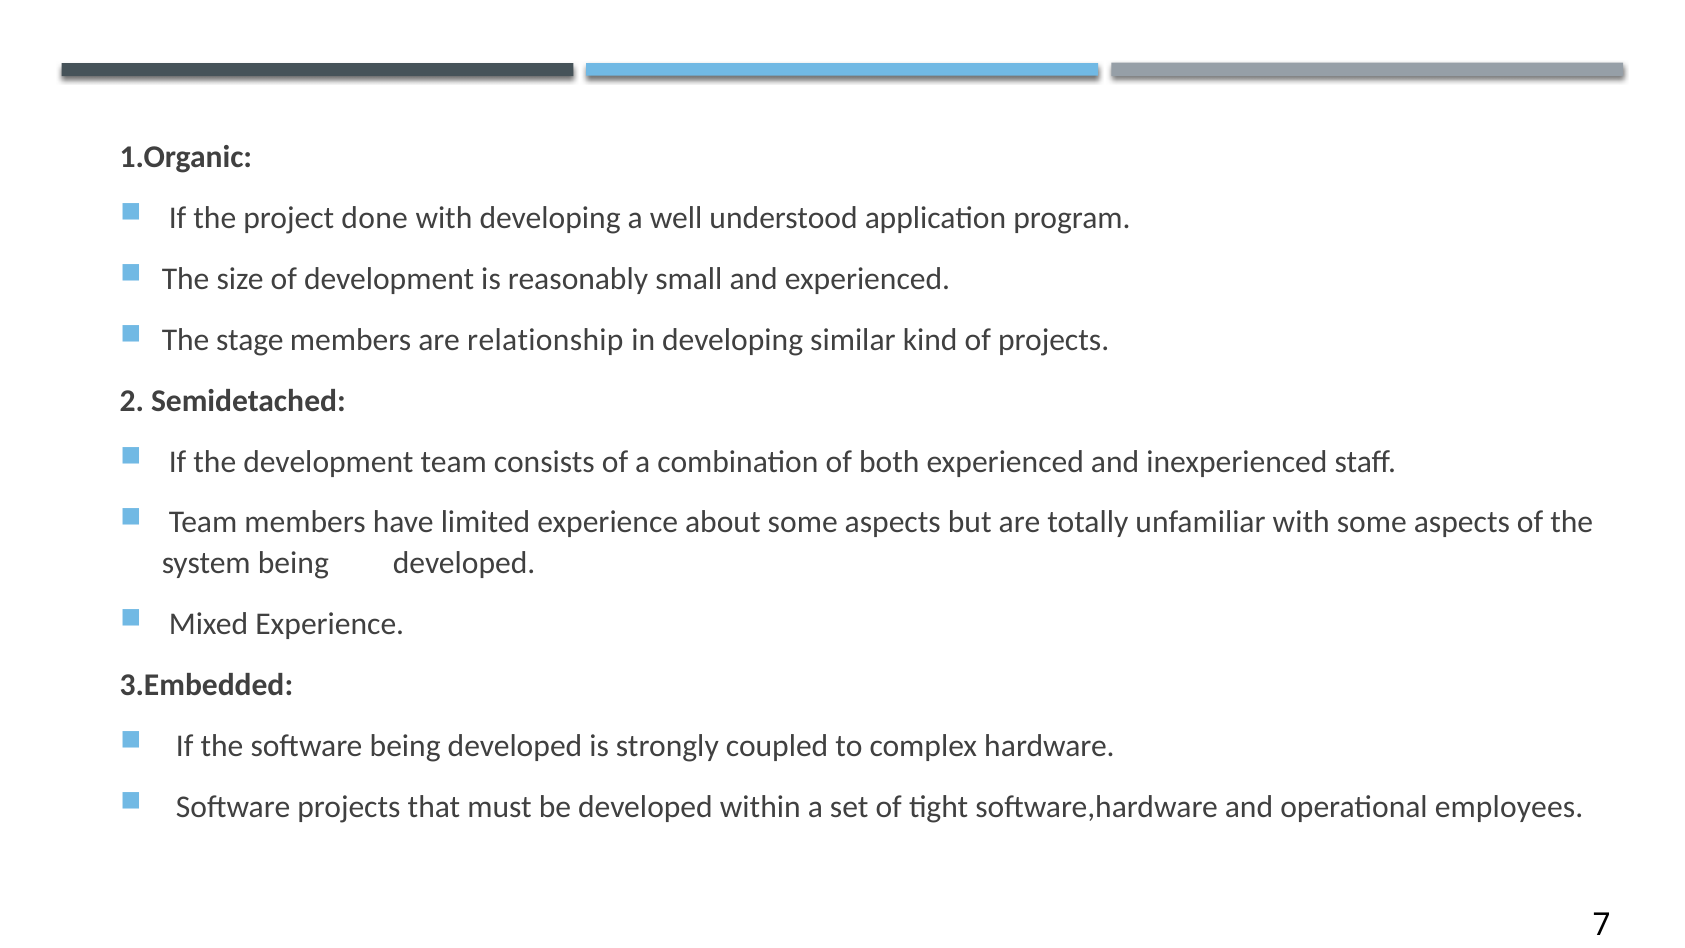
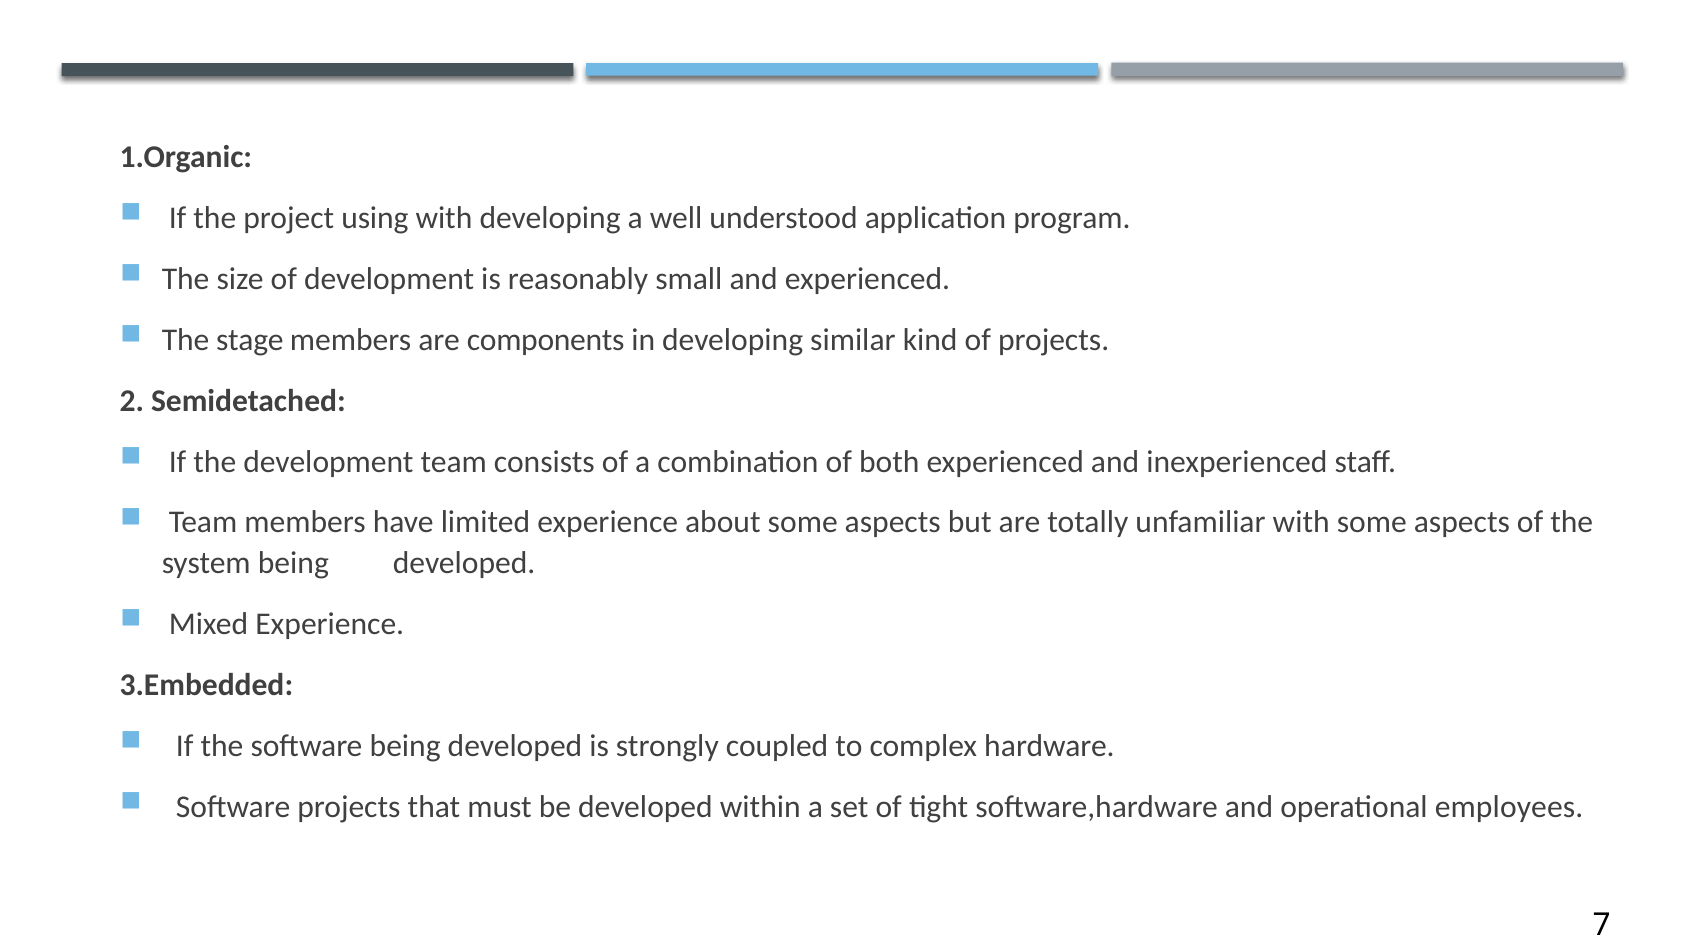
done: done -> using
relationship: relationship -> components
